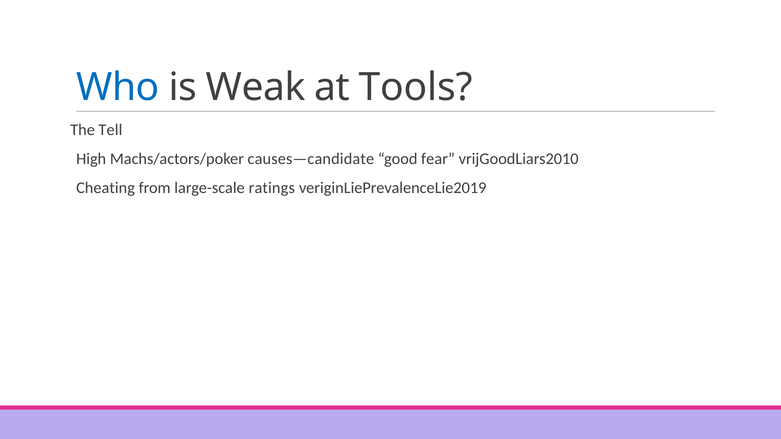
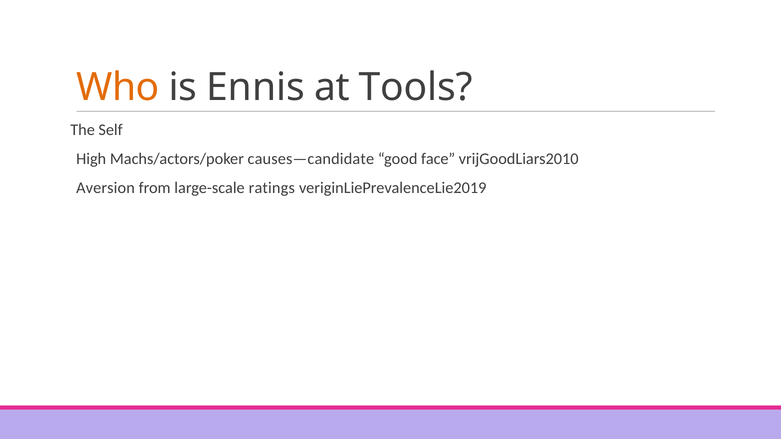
Who colour: blue -> orange
Weak: Weak -> Ennis
Tell: Tell -> Self
fear: fear -> face
Cheating: Cheating -> Aversion
